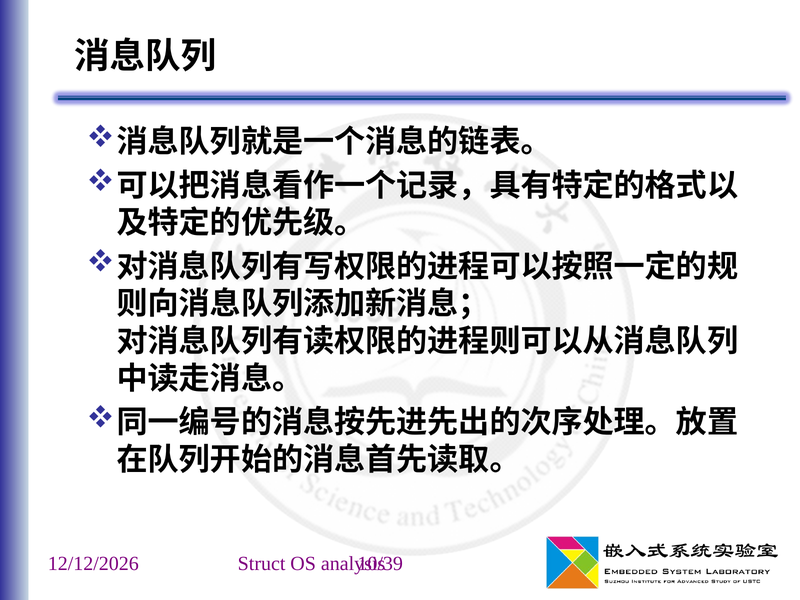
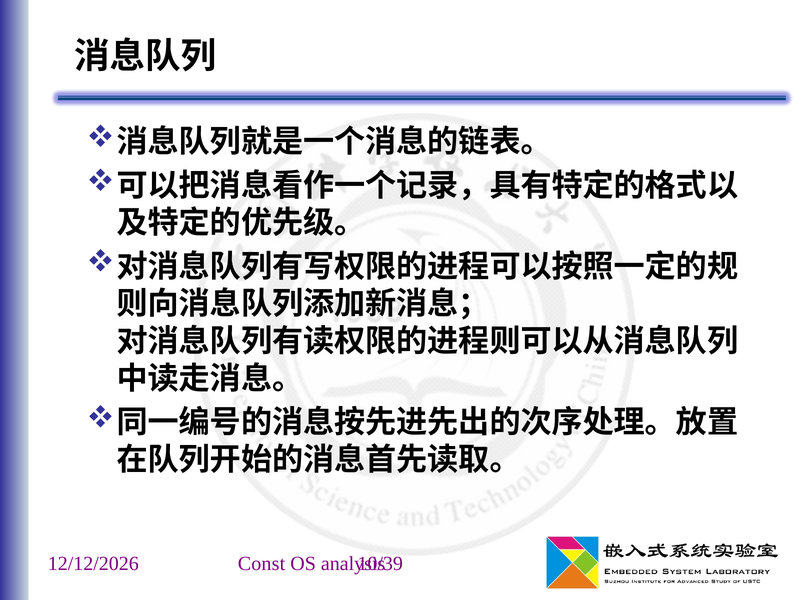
Struct: Struct -> Const
